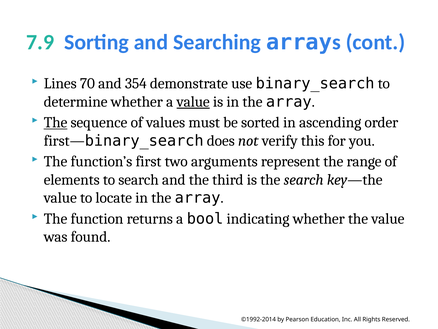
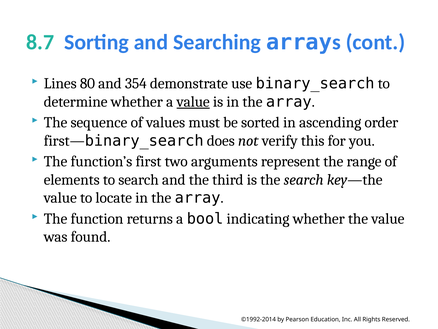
7.9: 7.9 -> 8.7
70: 70 -> 80
The at (56, 122) underline: present -> none
